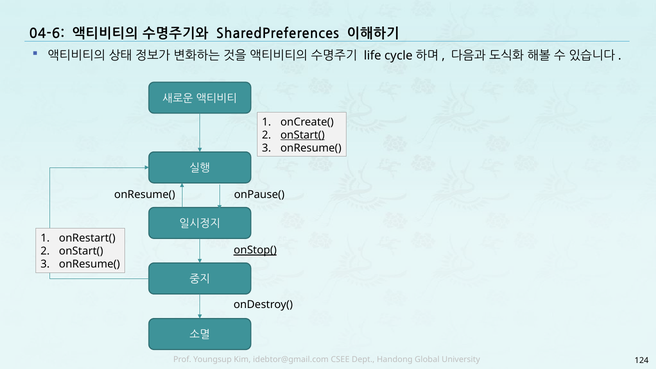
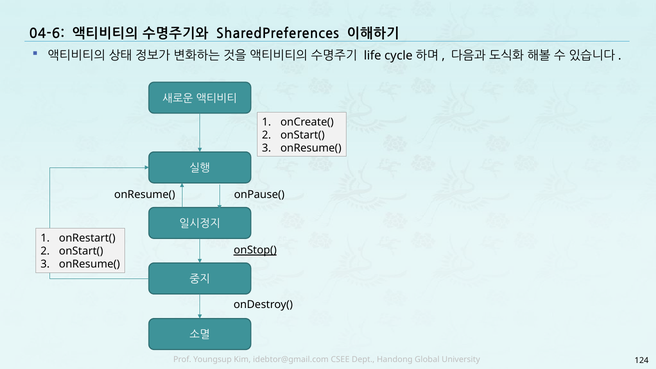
onStart( at (303, 135) underline: present -> none
